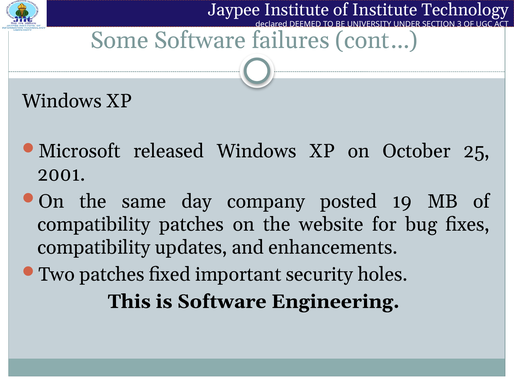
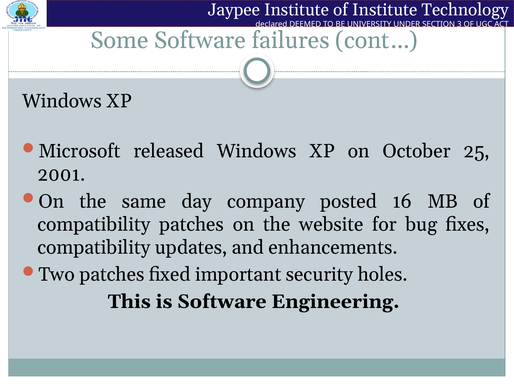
19: 19 -> 16
